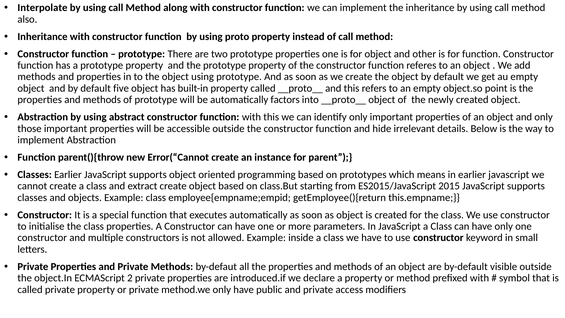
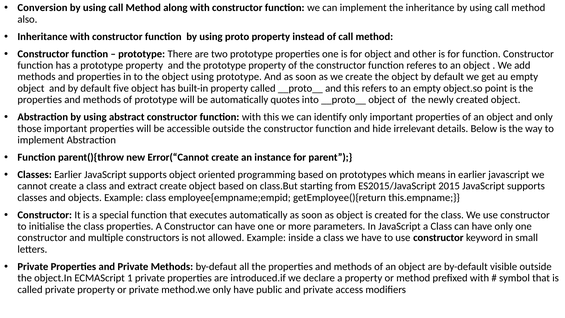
Interpolate: Interpolate -> Conversion
factors: factors -> quotes
2: 2 -> 1
